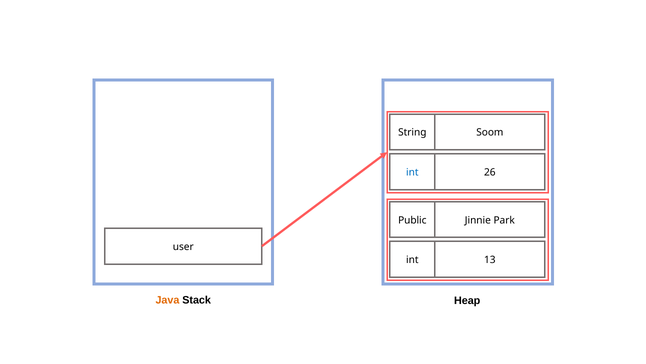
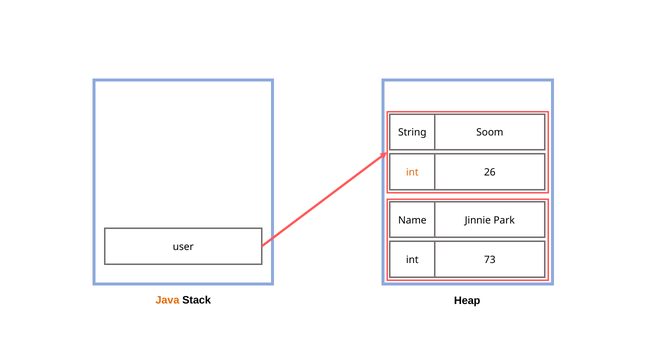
int at (412, 172) colour: blue -> orange
Public: Public -> Name
13: 13 -> 73
